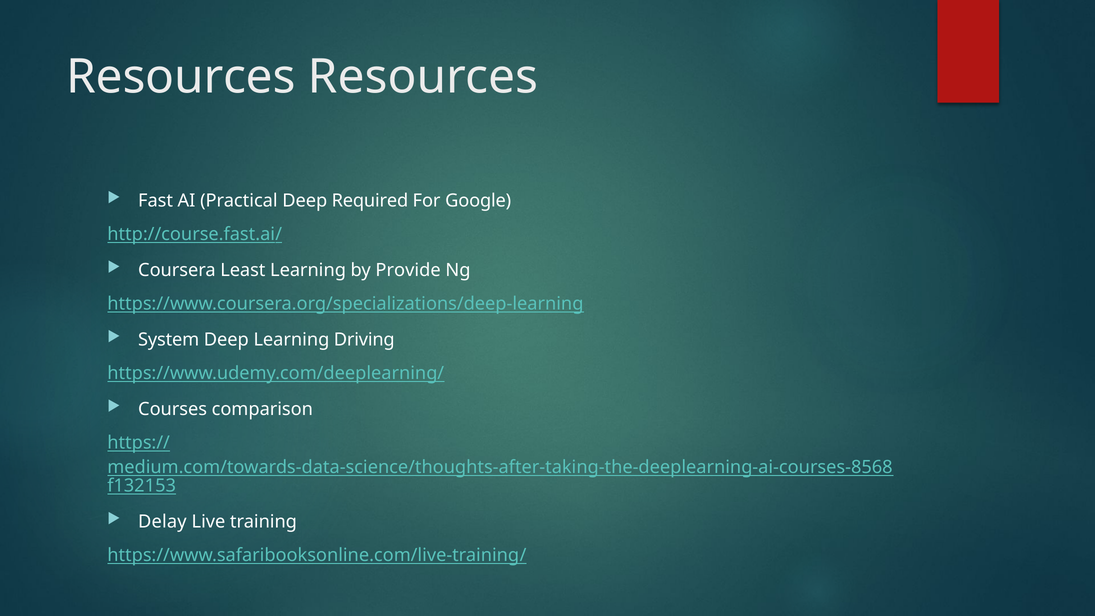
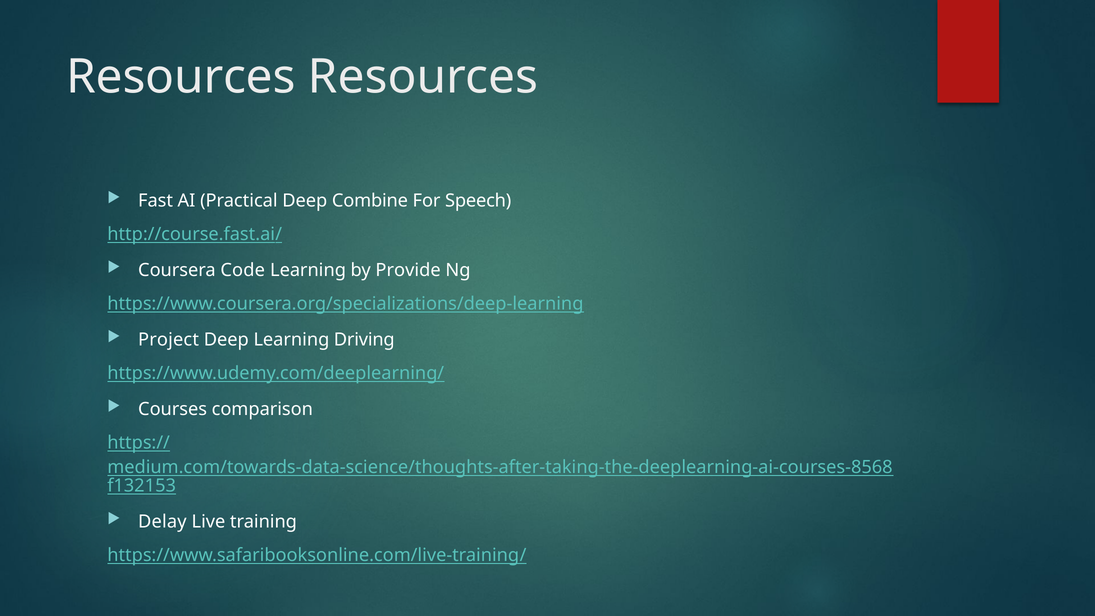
Required: Required -> Combine
Google: Google -> Speech
Least: Least -> Code
System: System -> Project
